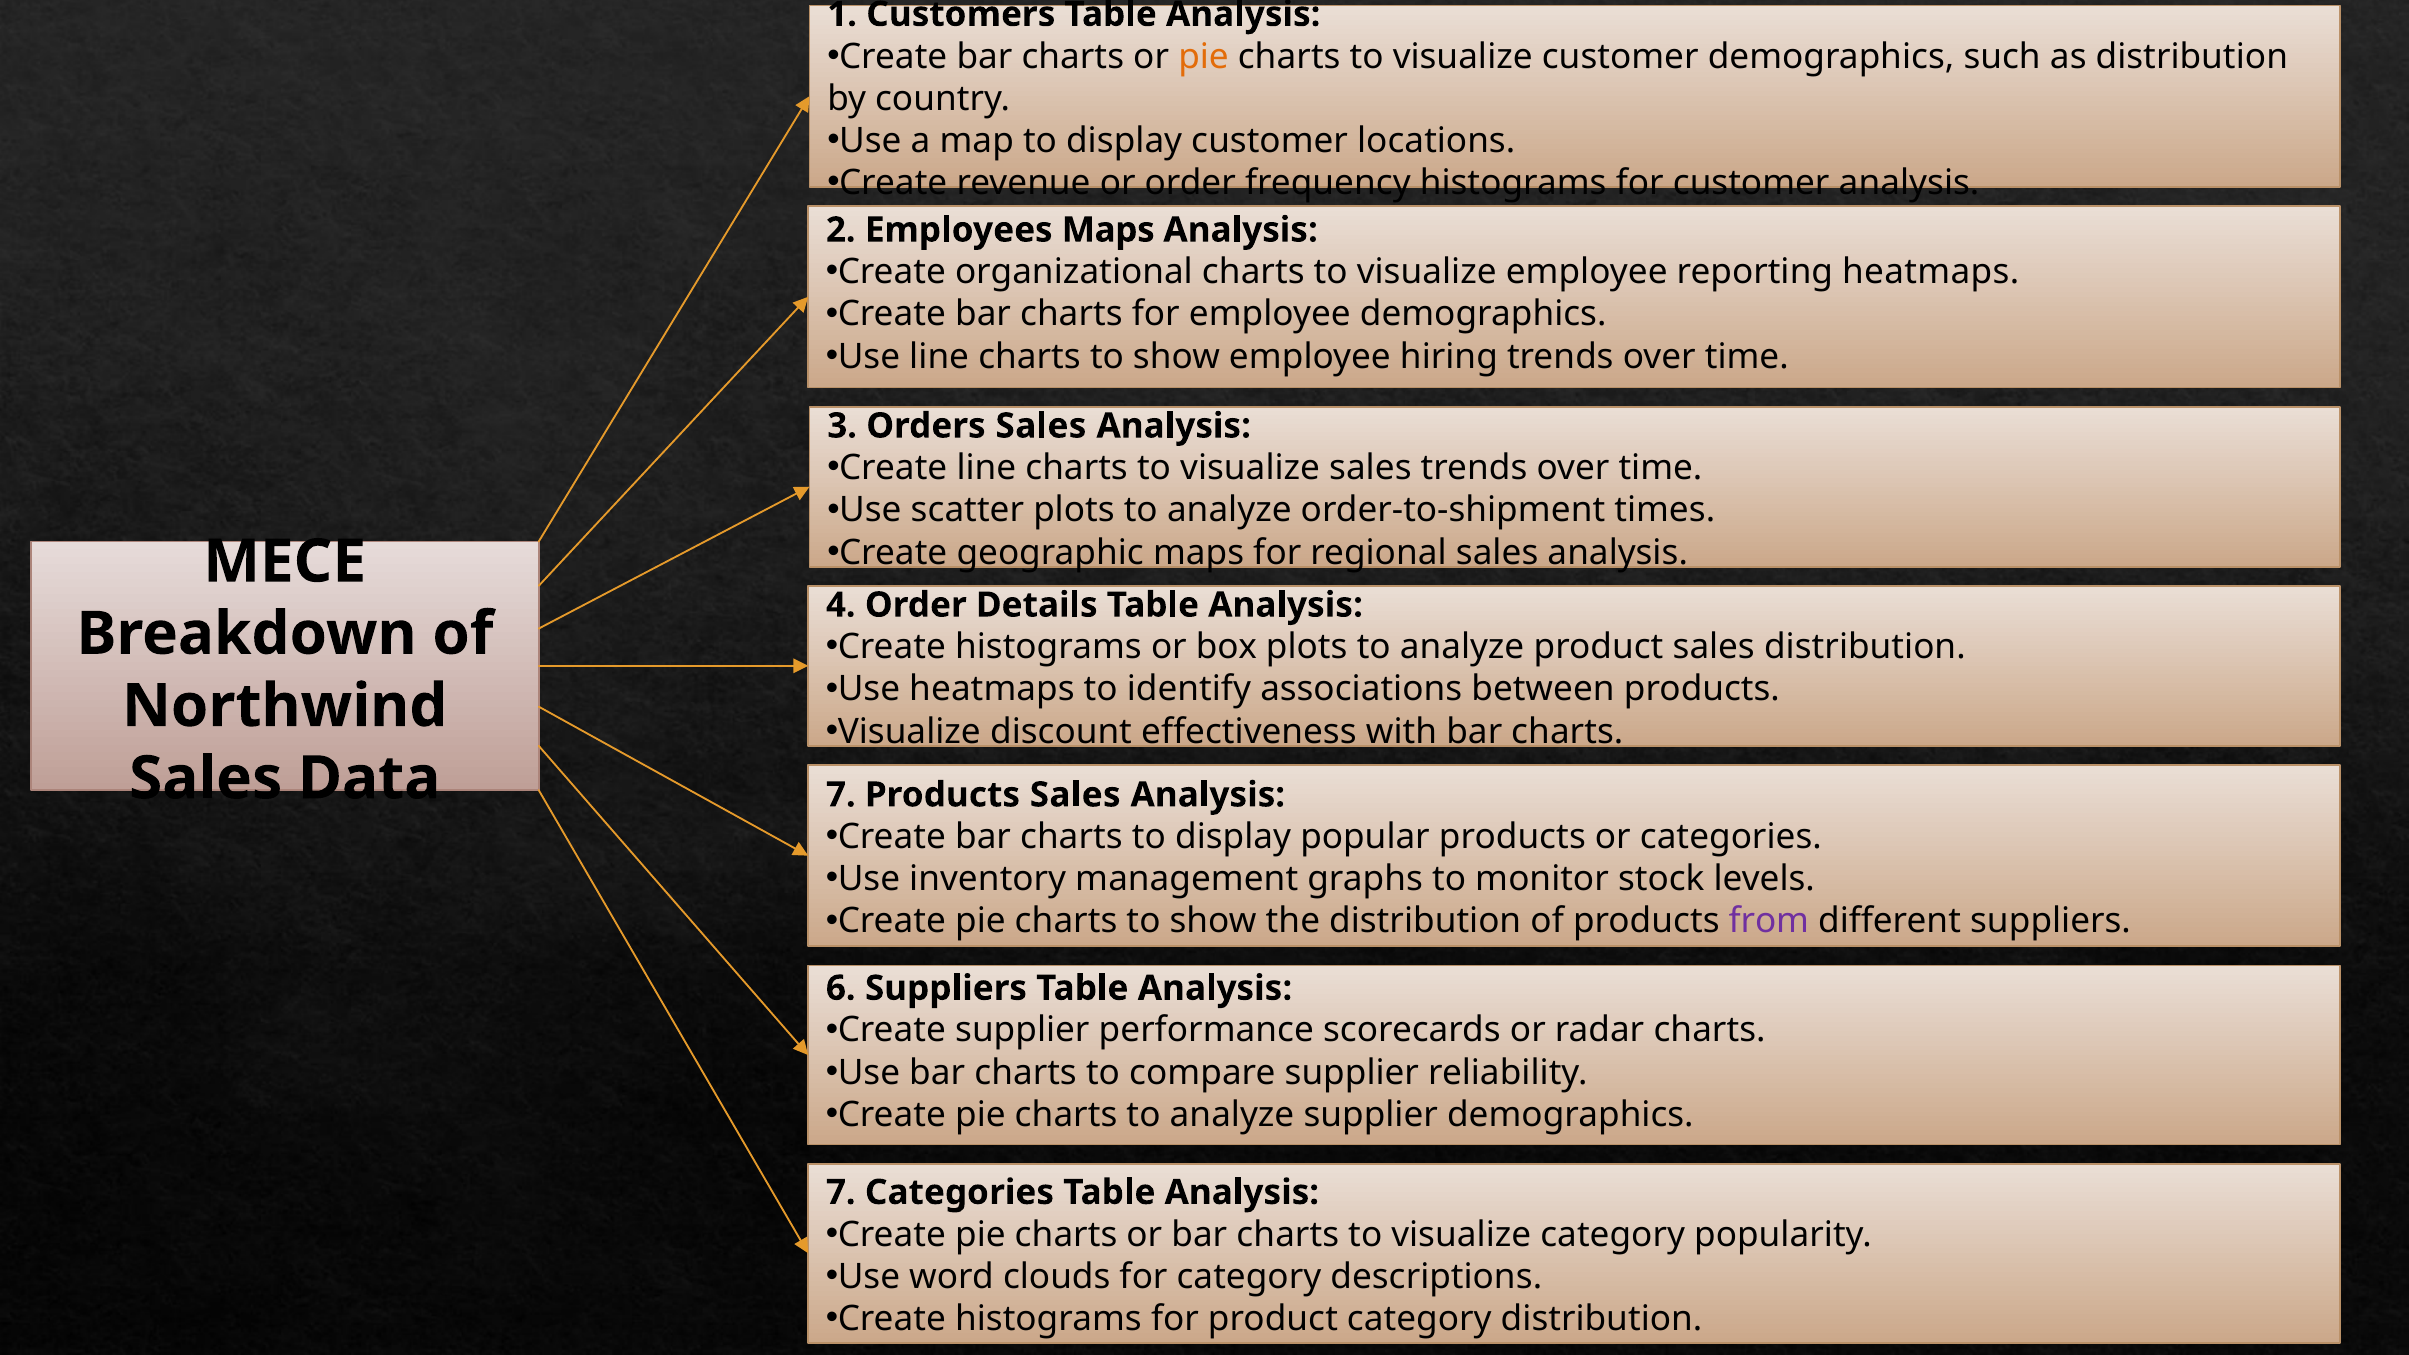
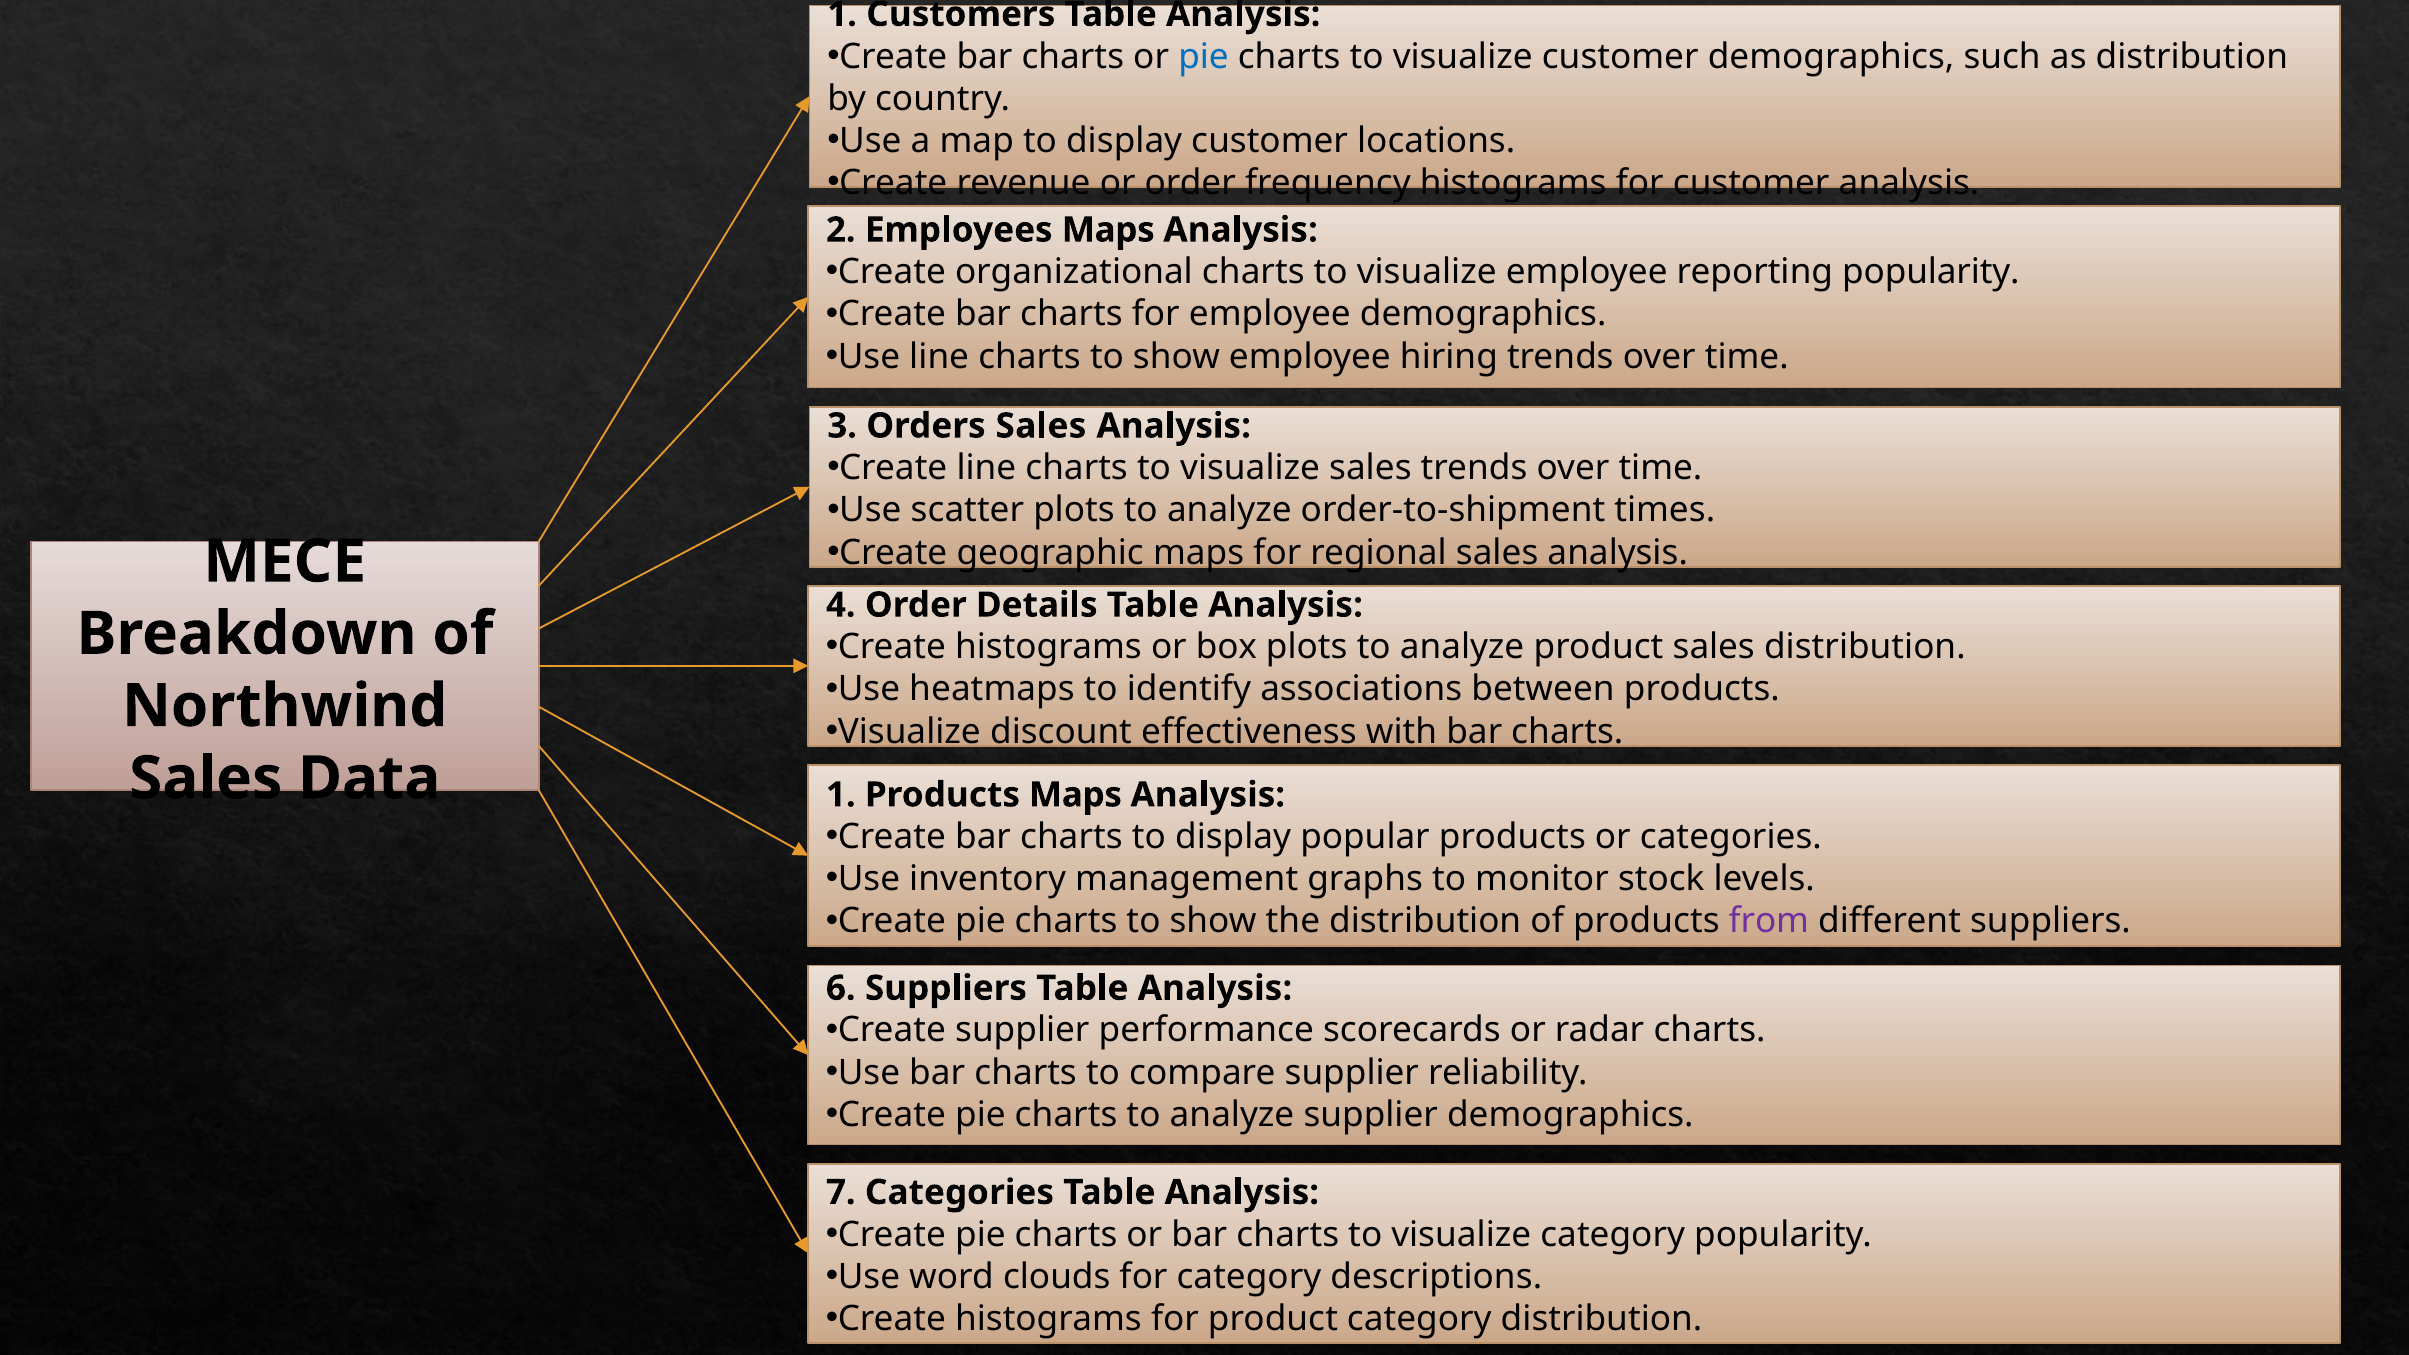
pie at (1204, 56) colour: orange -> blue
reporting heatmaps: heatmaps -> popularity
Data 7: 7 -> 1
Products Sales: Sales -> Maps
